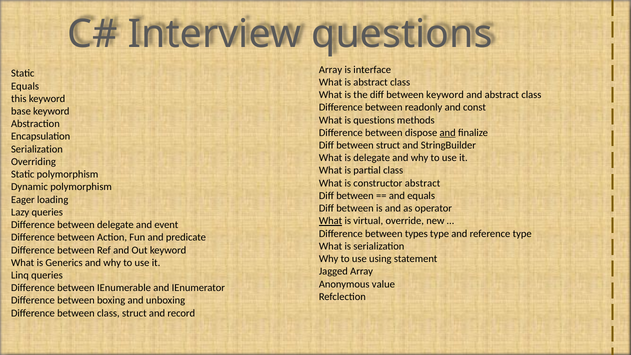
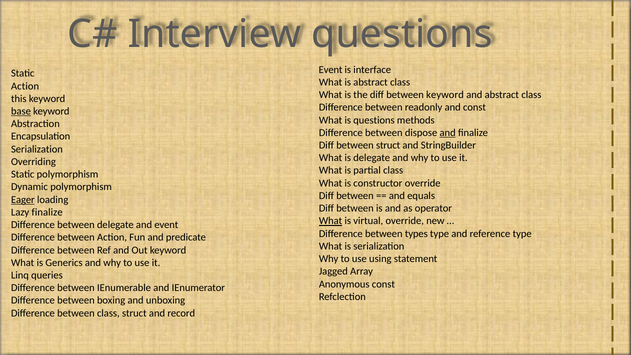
Array at (331, 70): Array -> Event
Equals at (25, 86): Equals -> Action
base underline: none -> present
constructor abstract: abstract -> override
Eager underline: none -> present
Lazy queries: queries -> finalize
Anonymous value: value -> const
